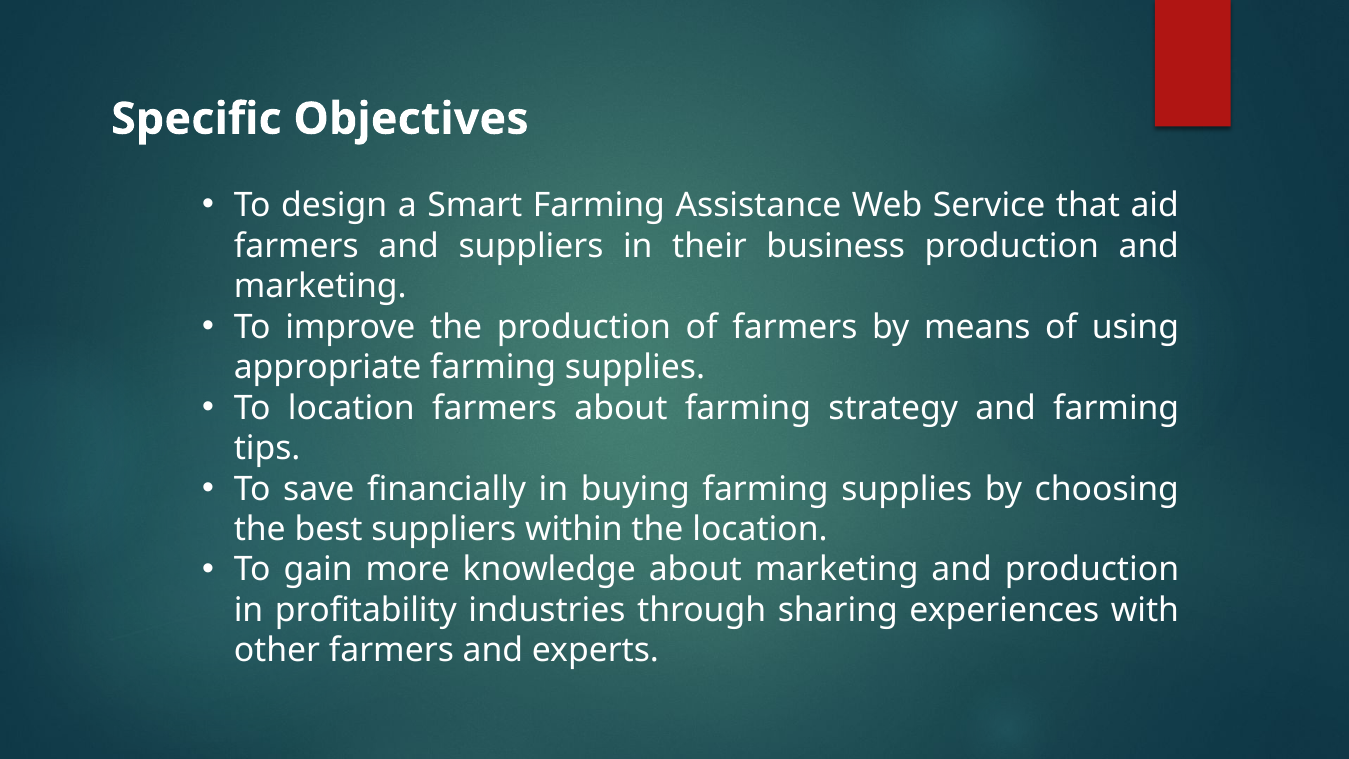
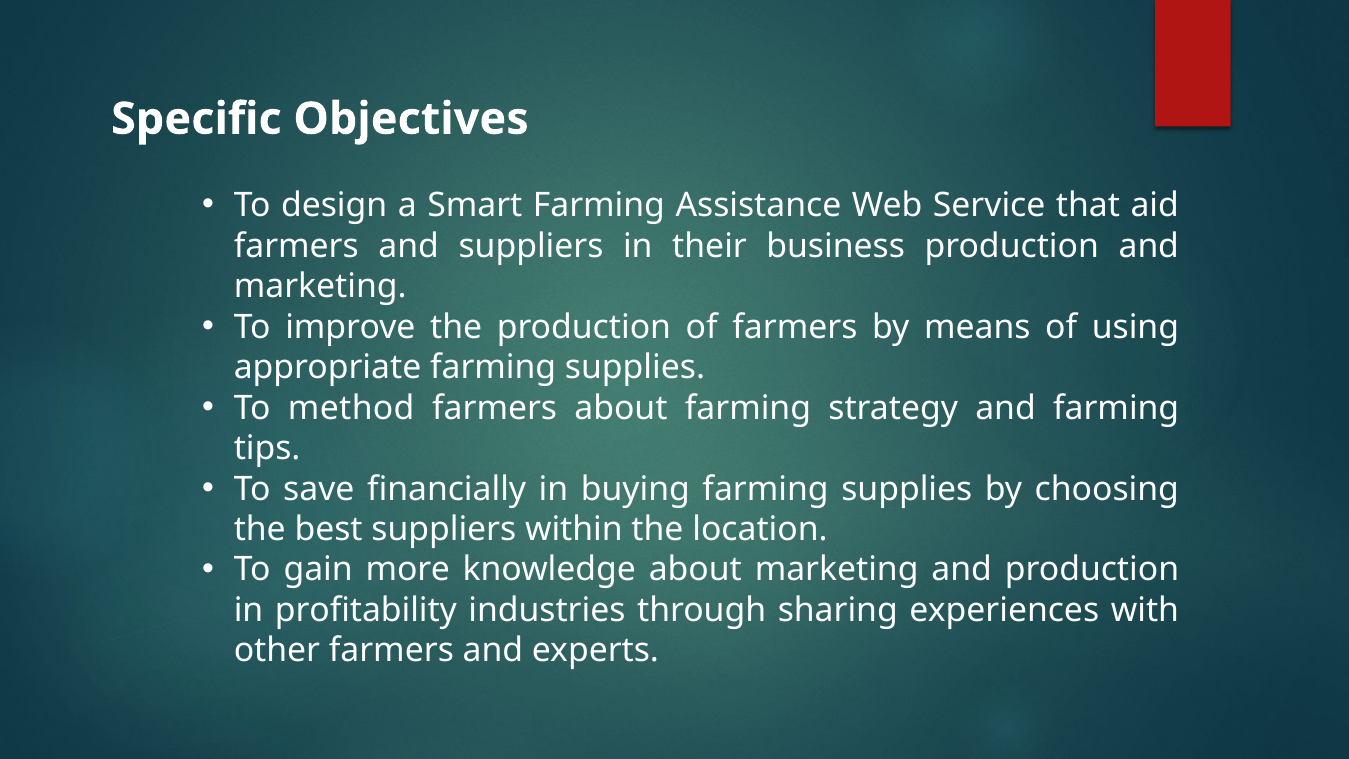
To location: location -> method
